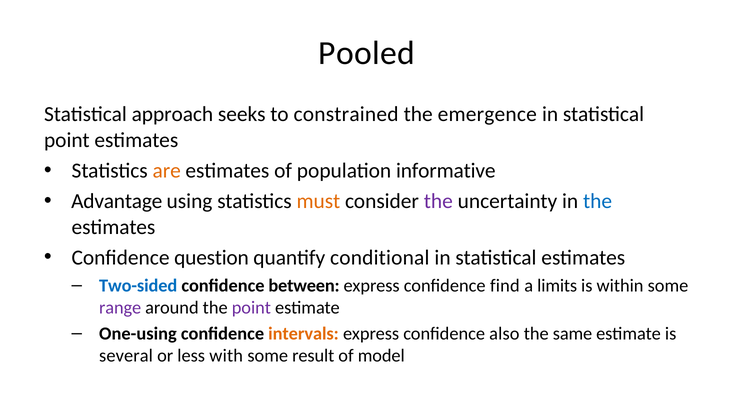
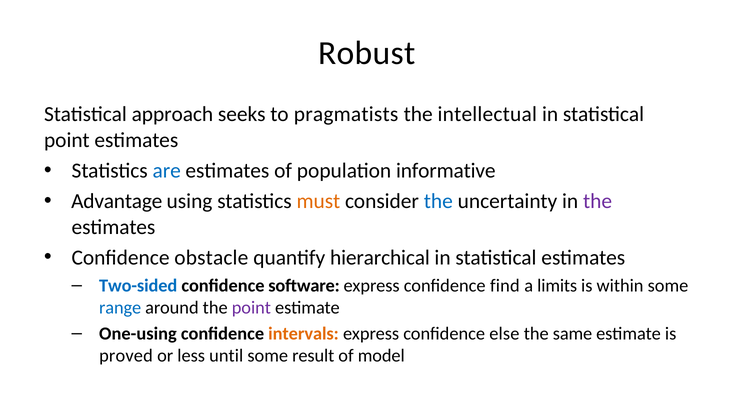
Pooled: Pooled -> Robust
constrained: constrained -> pragmatists
emergence: emergence -> intellectual
are colour: orange -> blue
the at (438, 201) colour: purple -> blue
the at (598, 201) colour: blue -> purple
question: question -> obstacle
conditional: conditional -> hierarchical
between: between -> software
range colour: purple -> blue
also: also -> else
several: several -> proved
with: with -> until
